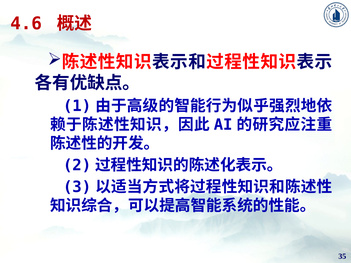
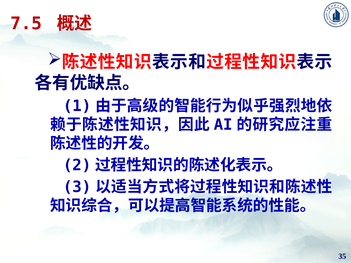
4.6: 4.6 -> 7.5
